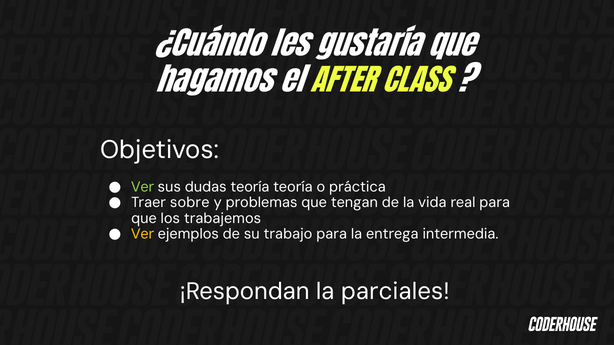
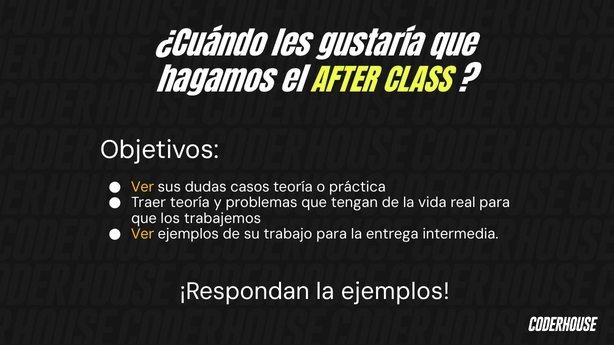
Ver at (143, 187) colour: light green -> yellow
dudas teoría: teoría -> casos
Traer sobre: sobre -> teoría
la parciales: parciales -> ejemplos
